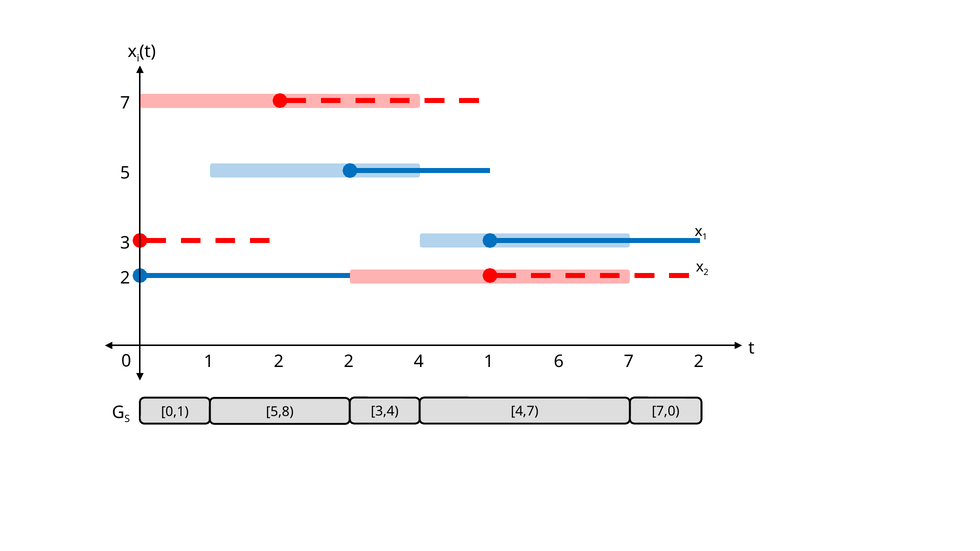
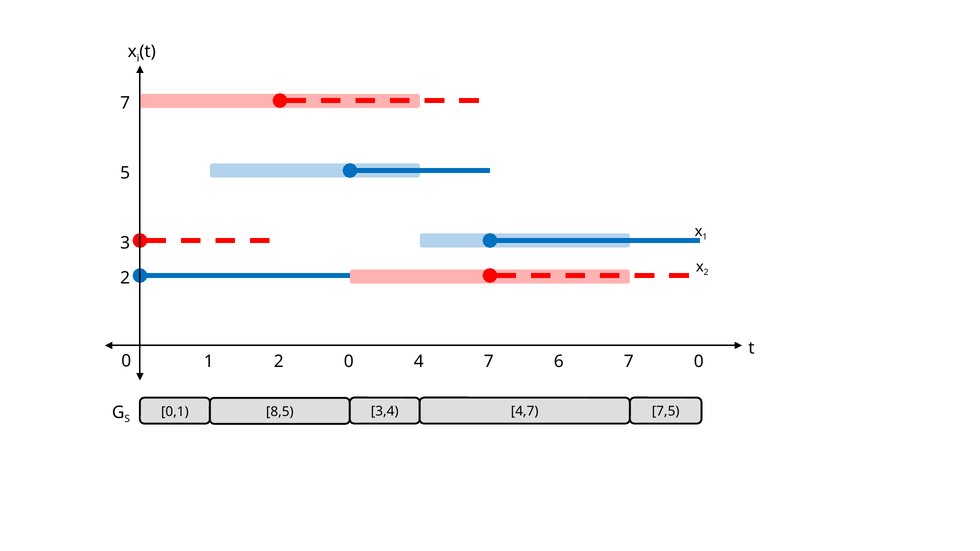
1 2 2: 2 -> 0
4 1: 1 -> 7
7 2: 2 -> 0
5,8: 5,8 -> 8,5
7,0: 7,0 -> 7,5
